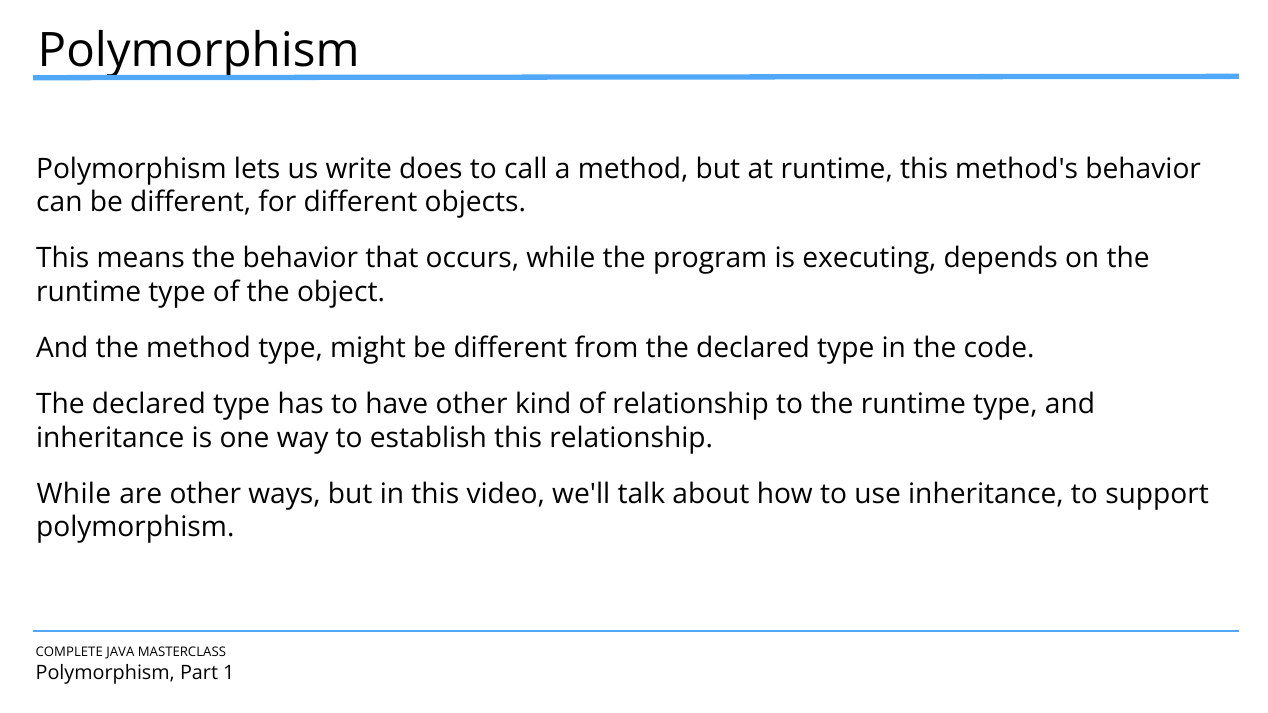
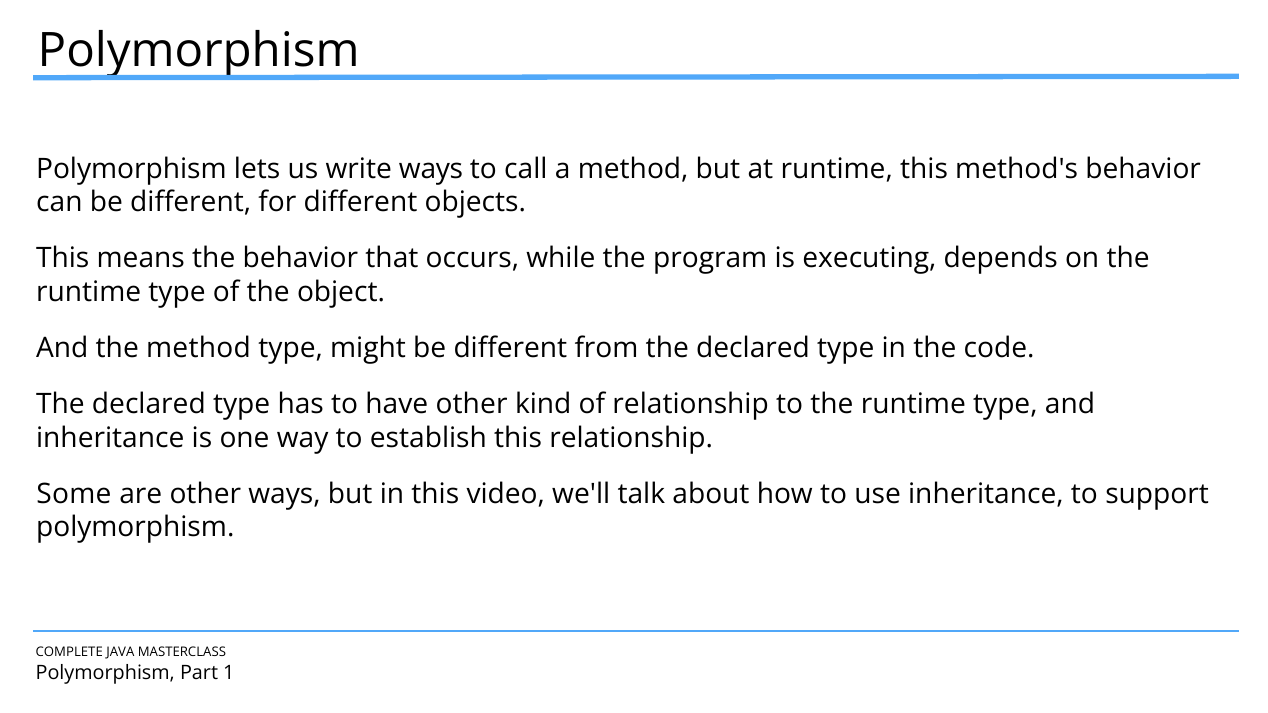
write does: does -> ways
While at (74, 494): While -> Some
